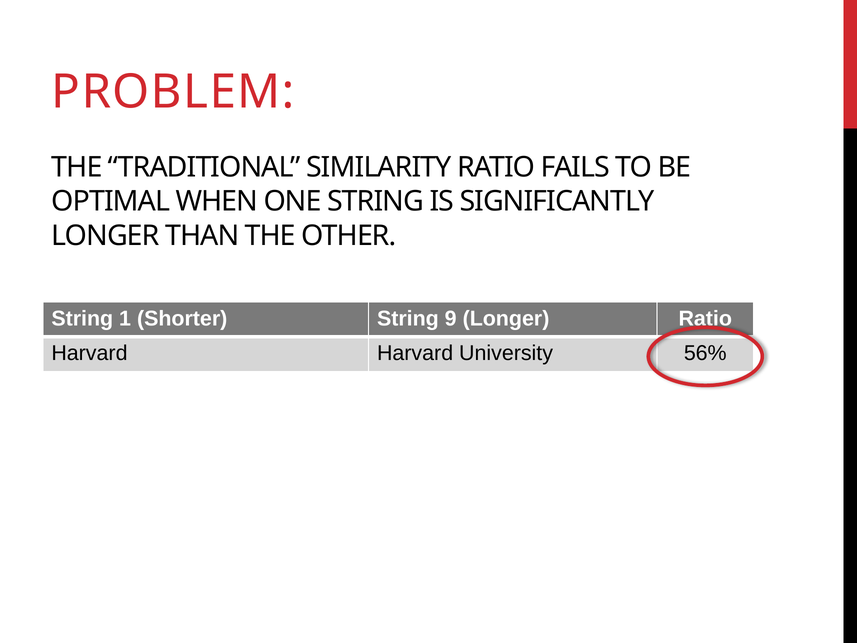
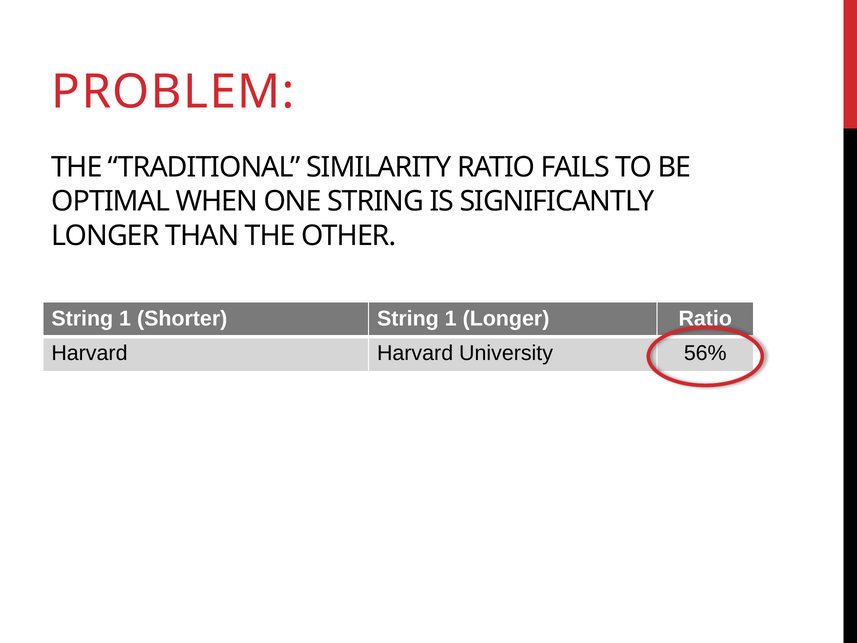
Shorter String 9: 9 -> 1
